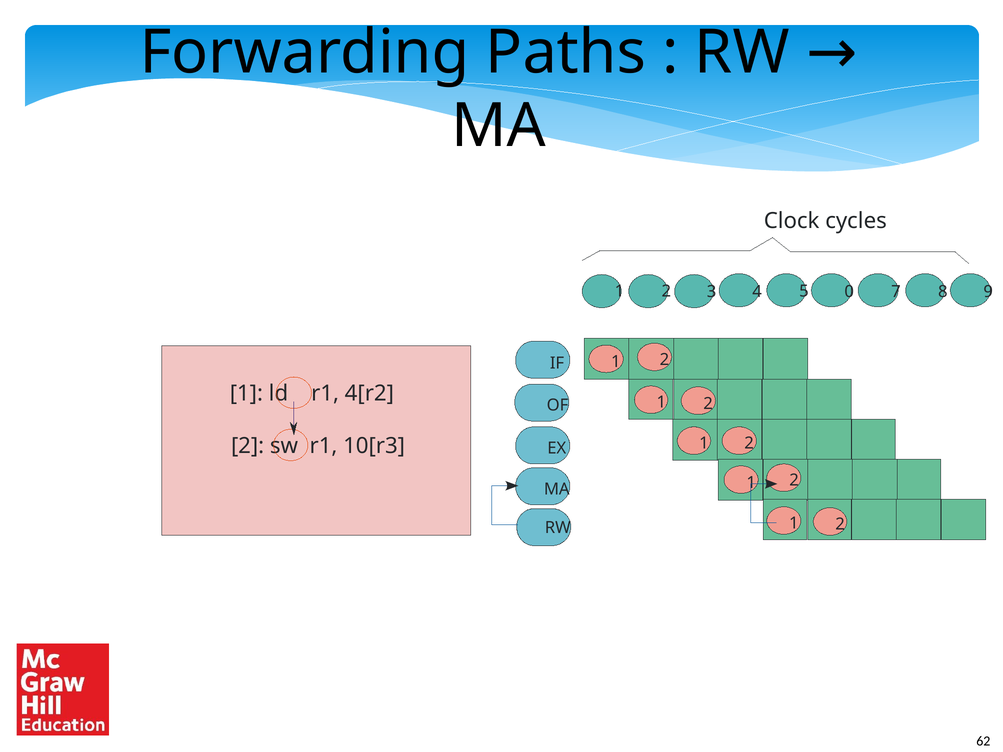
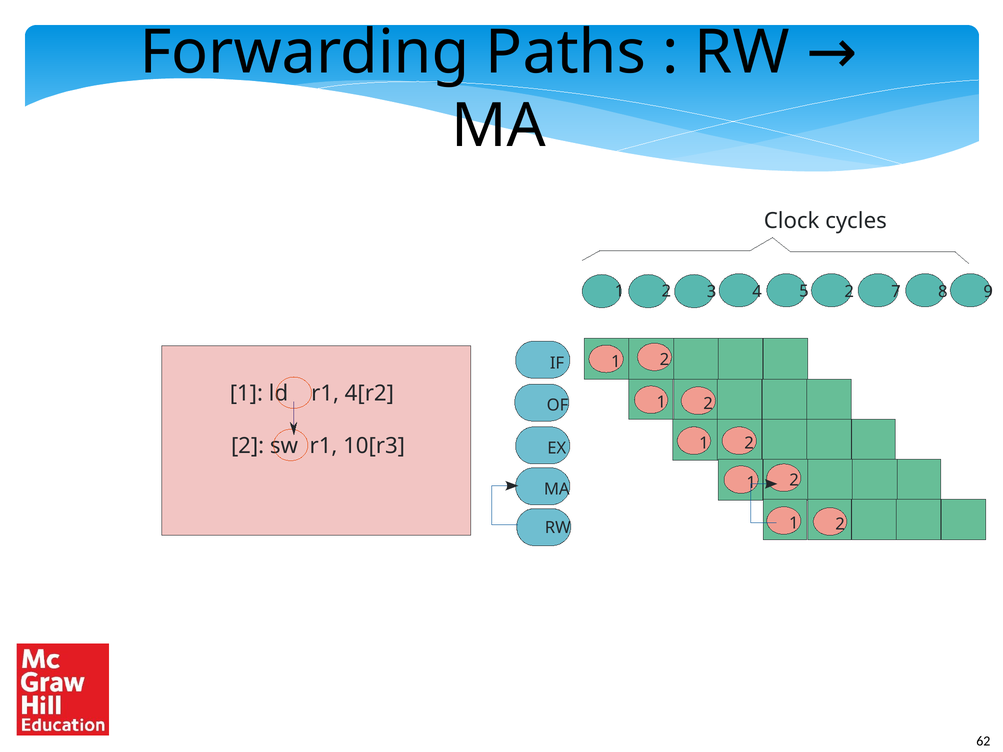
5 0: 0 -> 2
